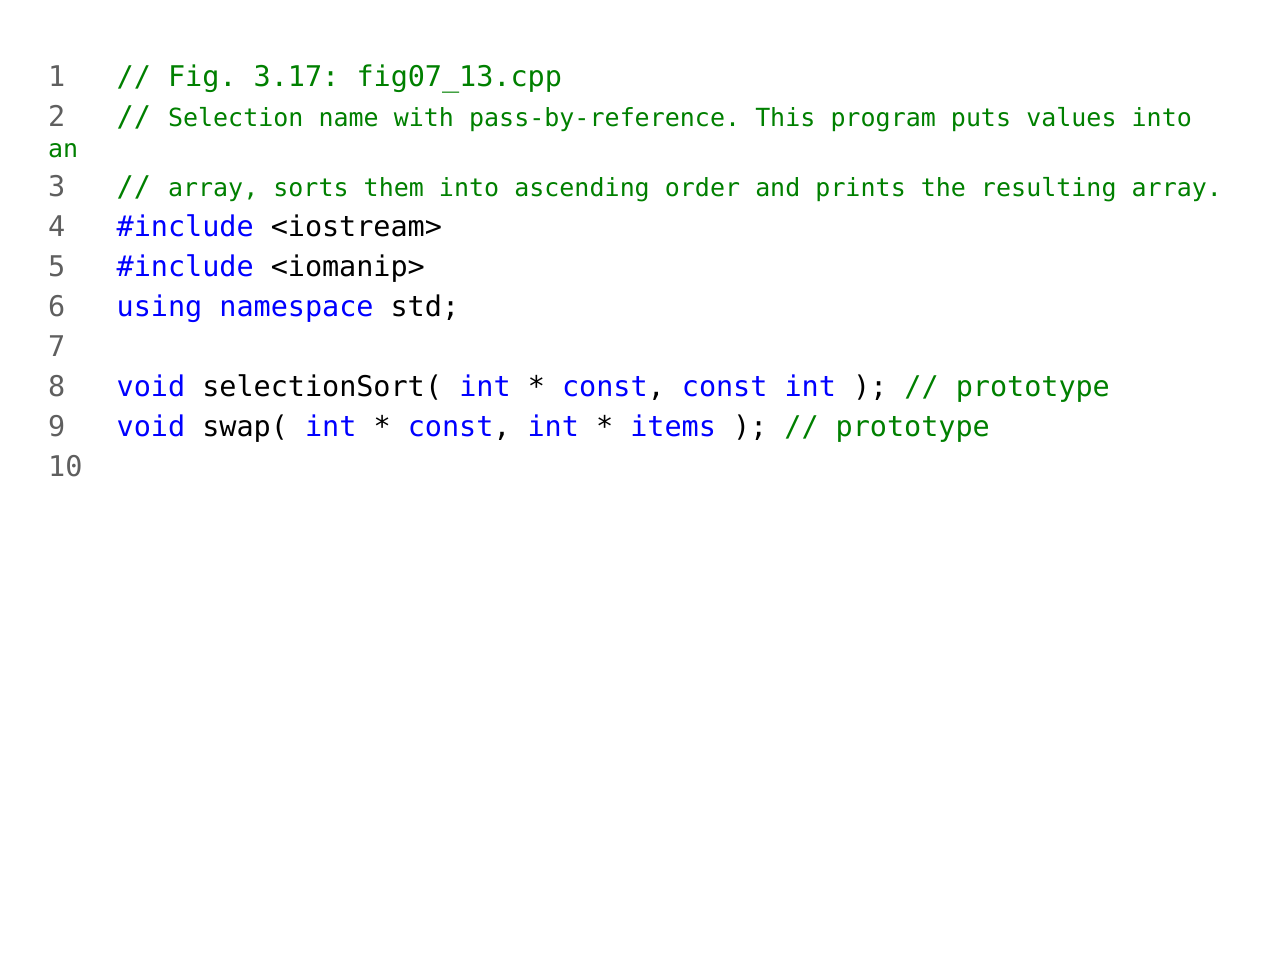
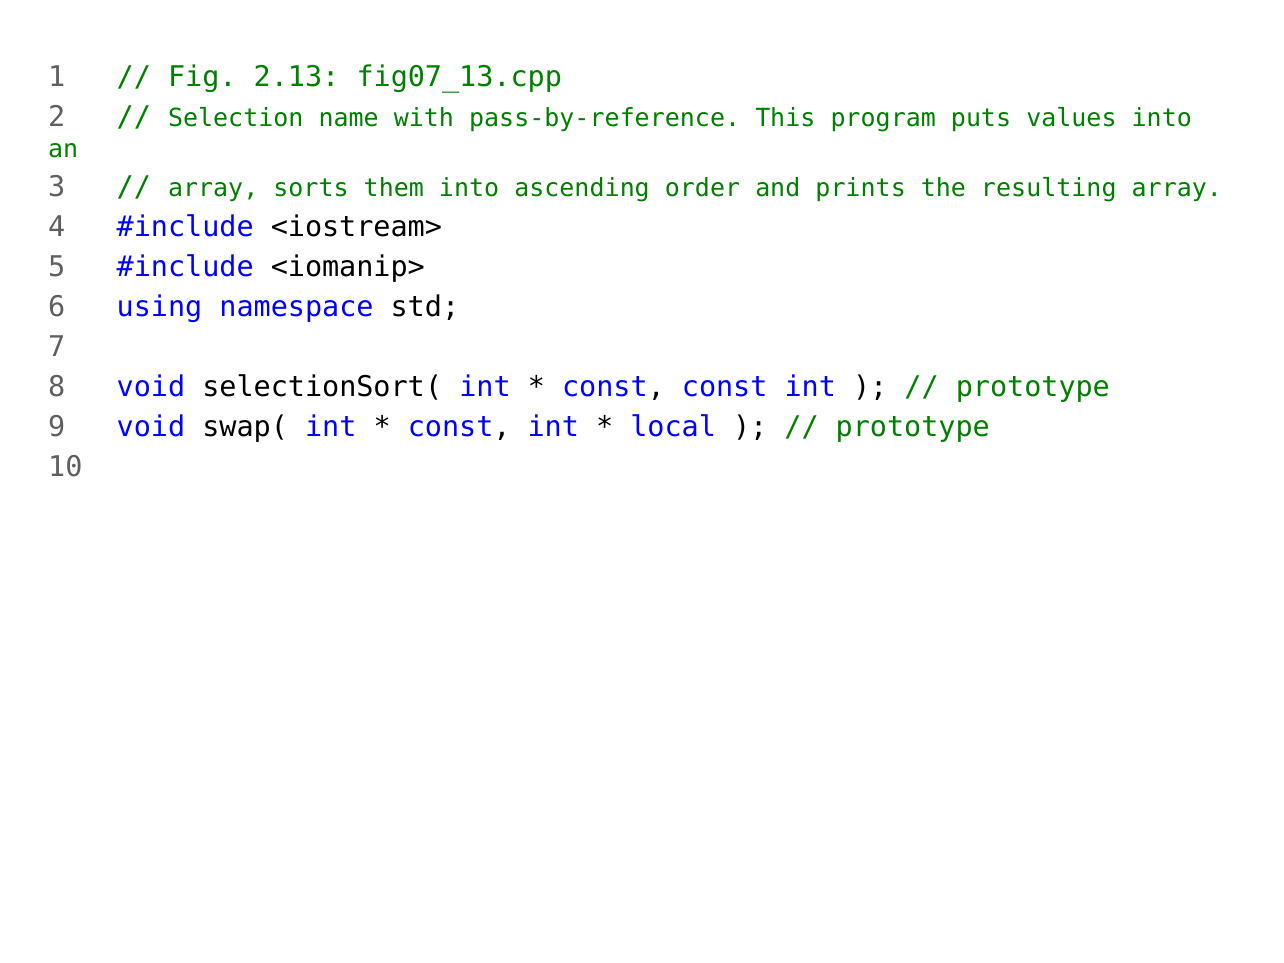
3.17: 3.17 -> 2.13
items: items -> local
